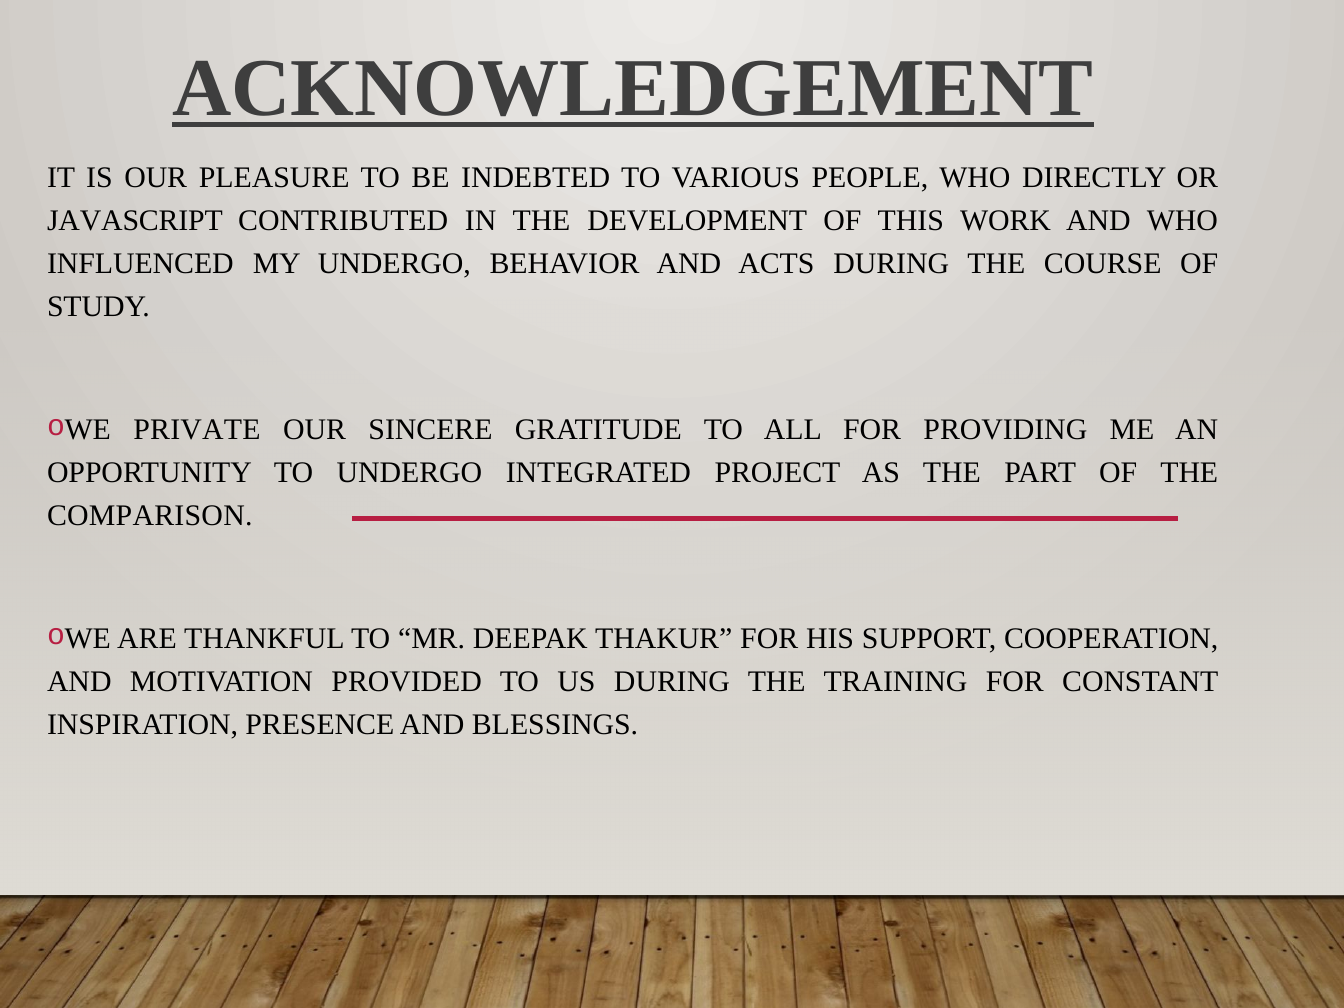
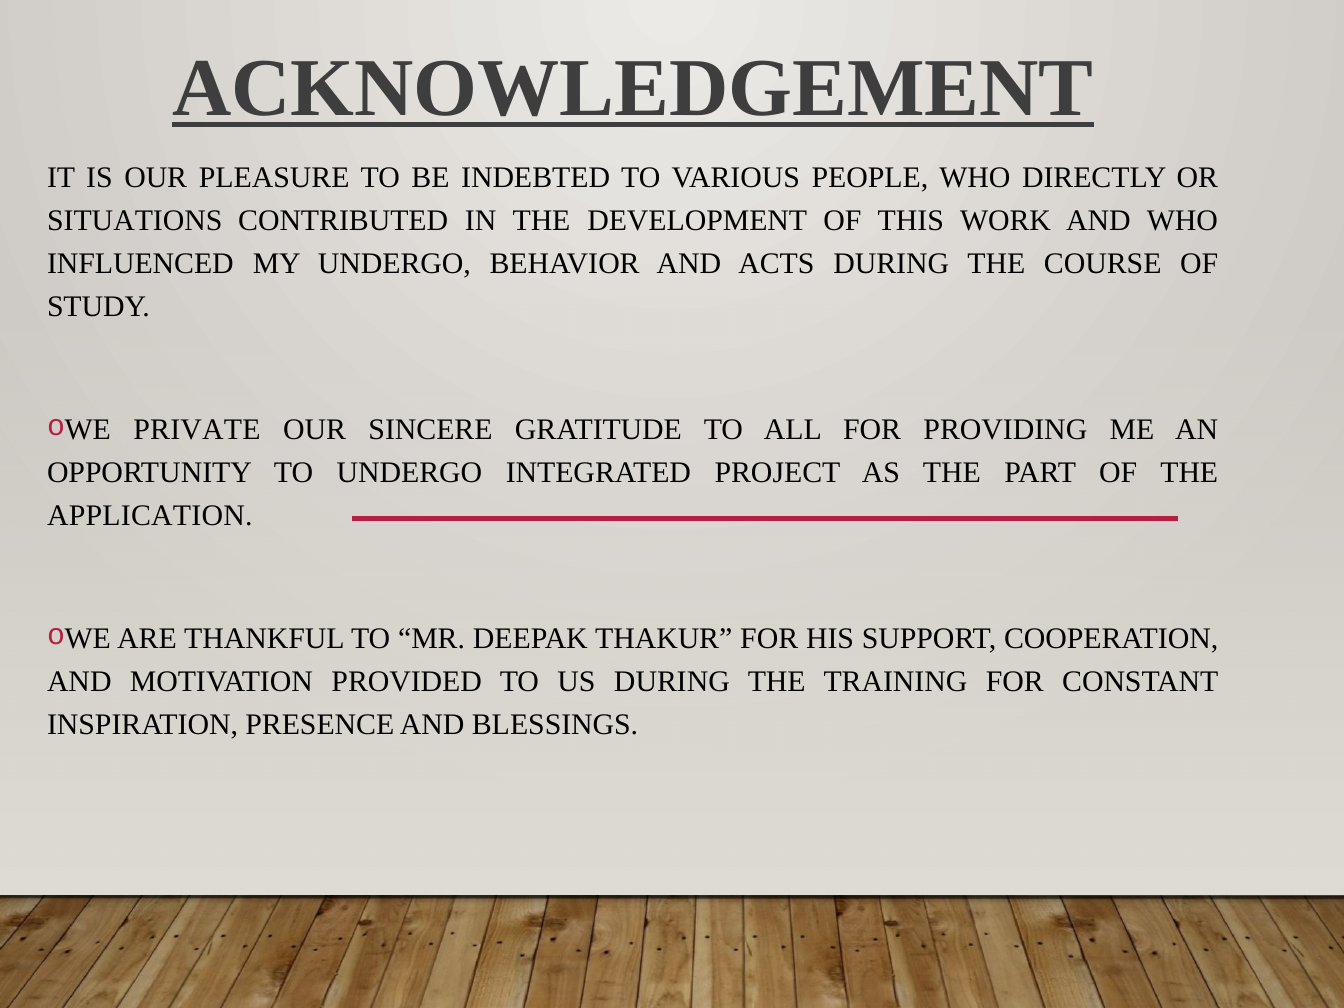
JAVASCRIPT: JAVASCRIPT -> SITUATIONS
COMPARISON: COMPARISON -> APPLICATION
